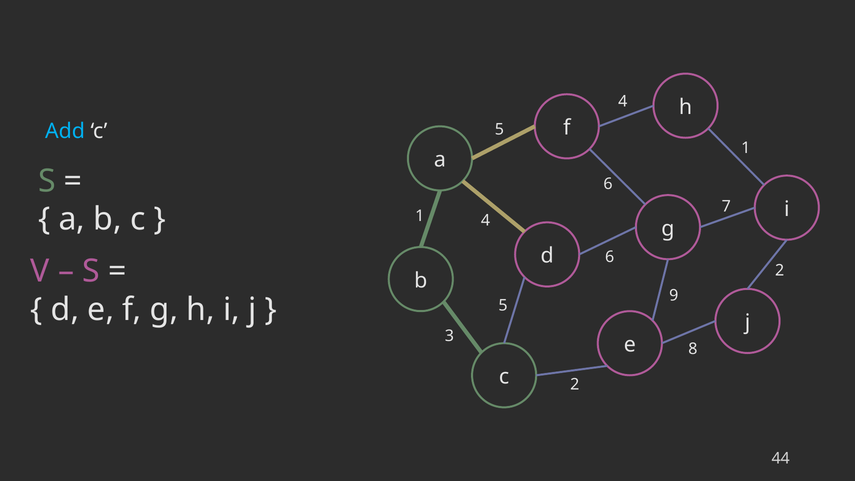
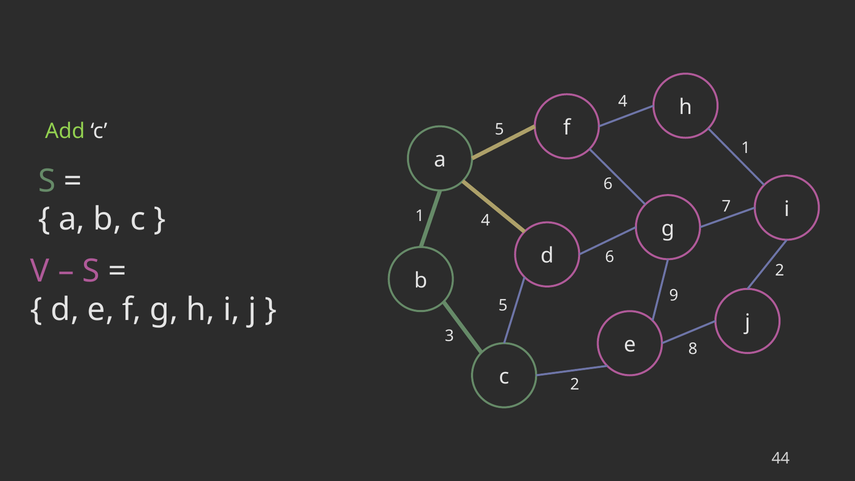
Add colour: light blue -> light green
